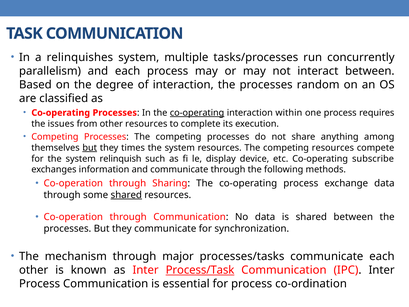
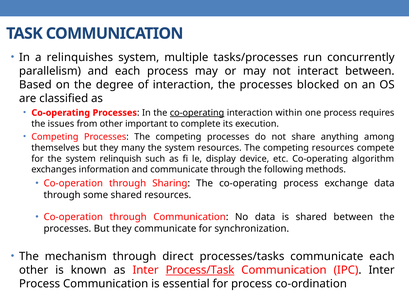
random: random -> blocked
other resources: resources -> important
but at (90, 148) underline: present -> none
times: times -> many
subscribe: subscribe -> algorithm
shared at (126, 195) underline: present -> none
major: major -> direct
